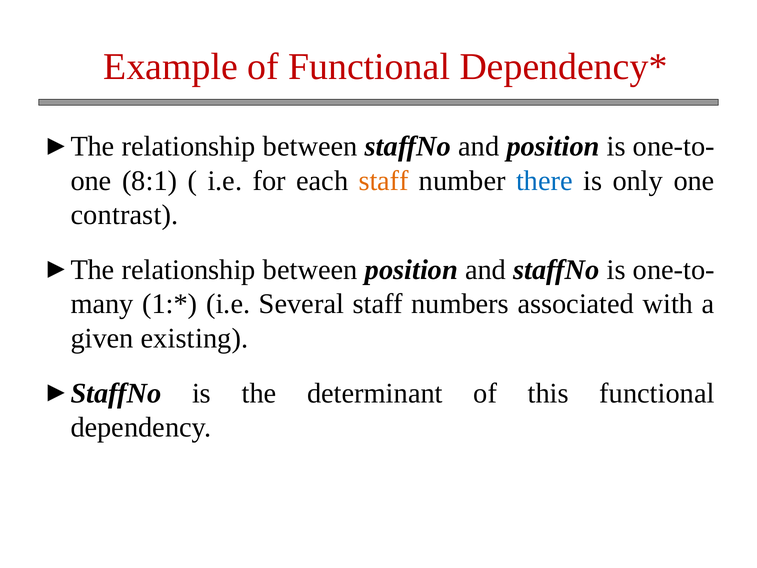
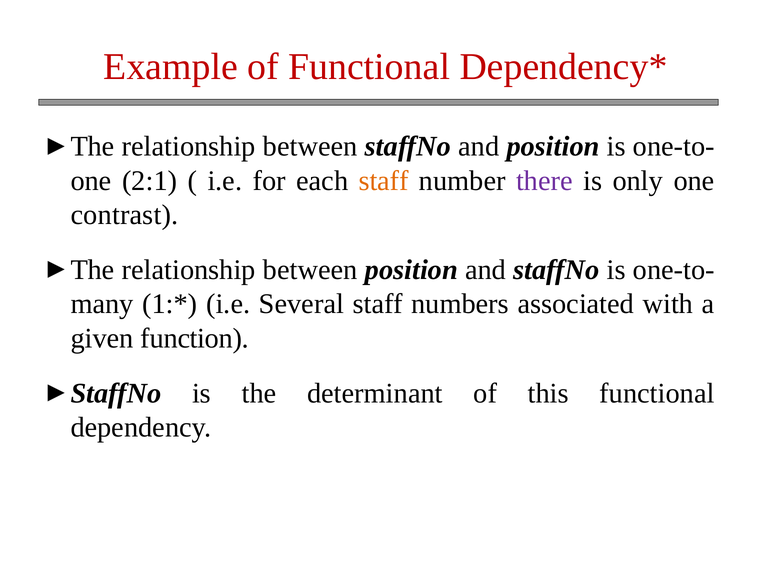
8:1: 8:1 -> 2:1
there colour: blue -> purple
existing: existing -> function
